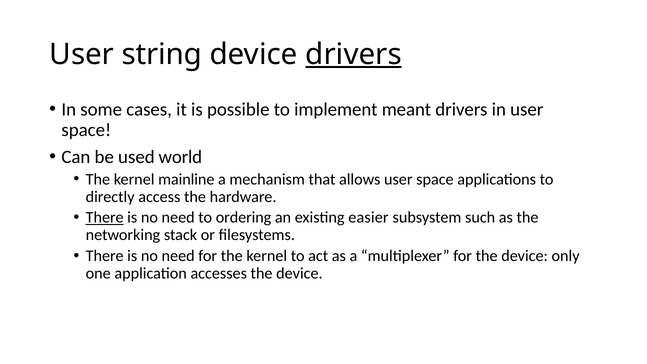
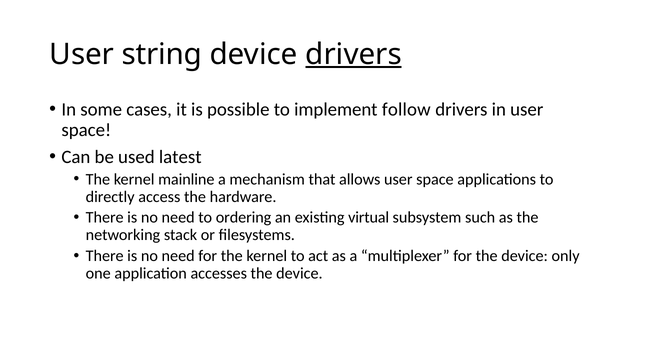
meant: meant -> follow
world: world -> latest
There at (105, 217) underline: present -> none
easier: easier -> virtual
